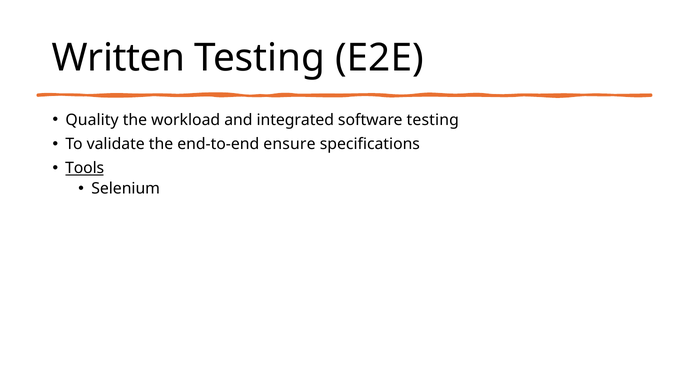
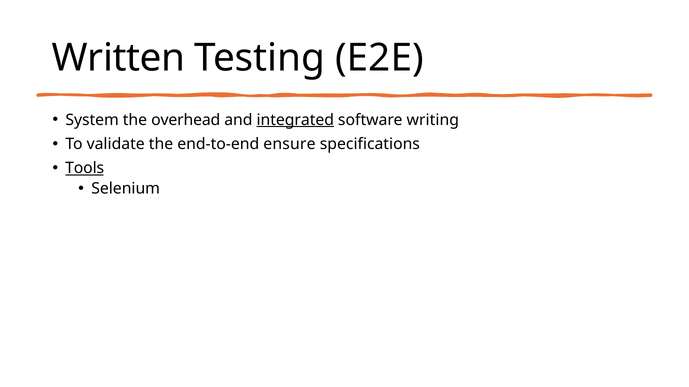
Quality: Quality -> System
workload: workload -> overhead
integrated underline: none -> present
software testing: testing -> writing
